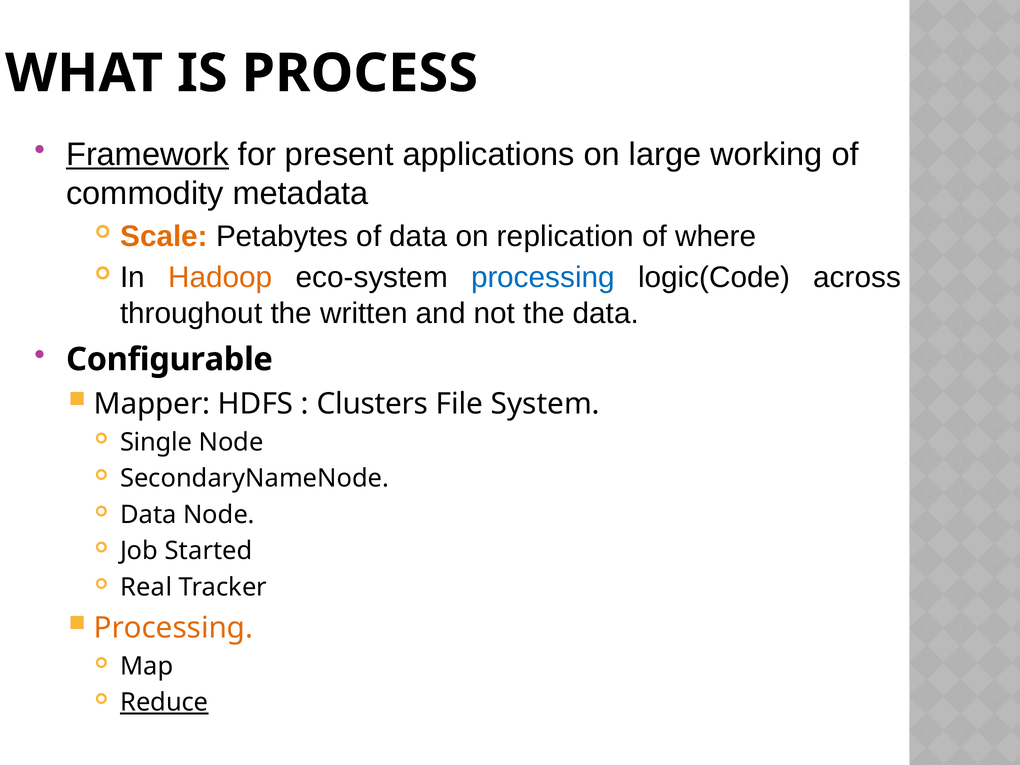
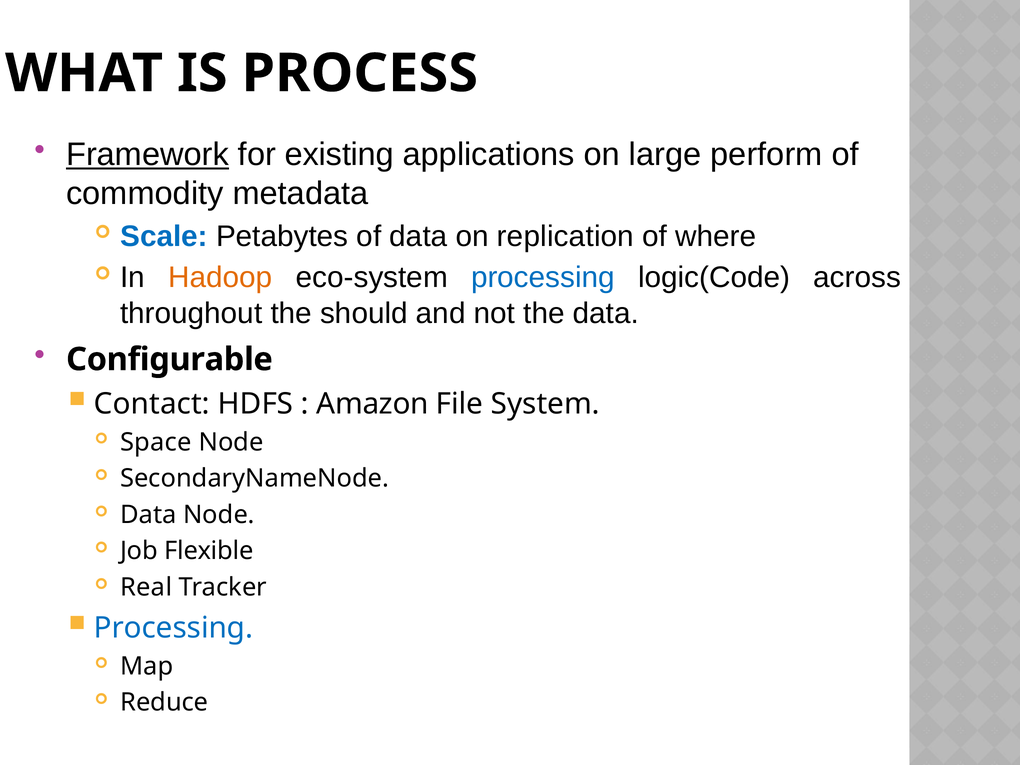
present: present -> existing
working: working -> perform
Scale colour: orange -> blue
written: written -> should
Mapper: Mapper -> Contact
Clusters: Clusters -> Amazon
Single: Single -> Space
Started: Started -> Flexible
Processing at (173, 628) colour: orange -> blue
Reduce underline: present -> none
